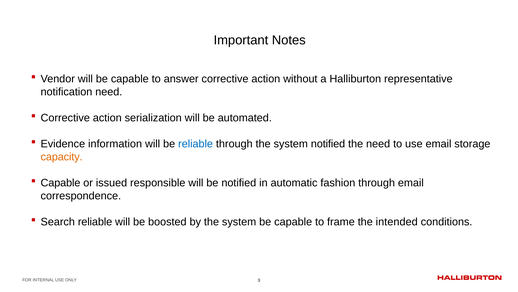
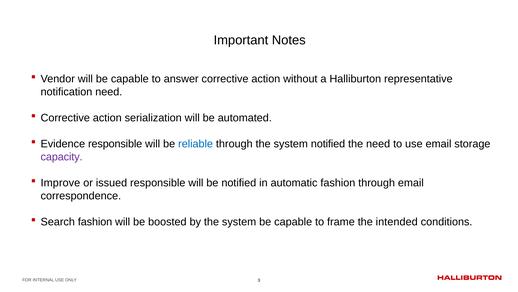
Evidence information: information -> responsible
capacity colour: orange -> purple
Capable at (61, 183): Capable -> Improve
Search reliable: reliable -> fashion
